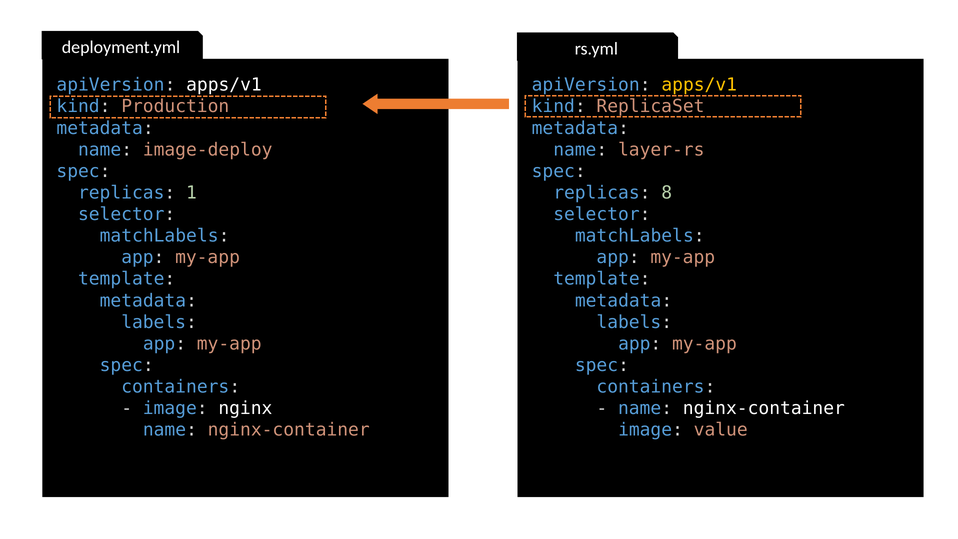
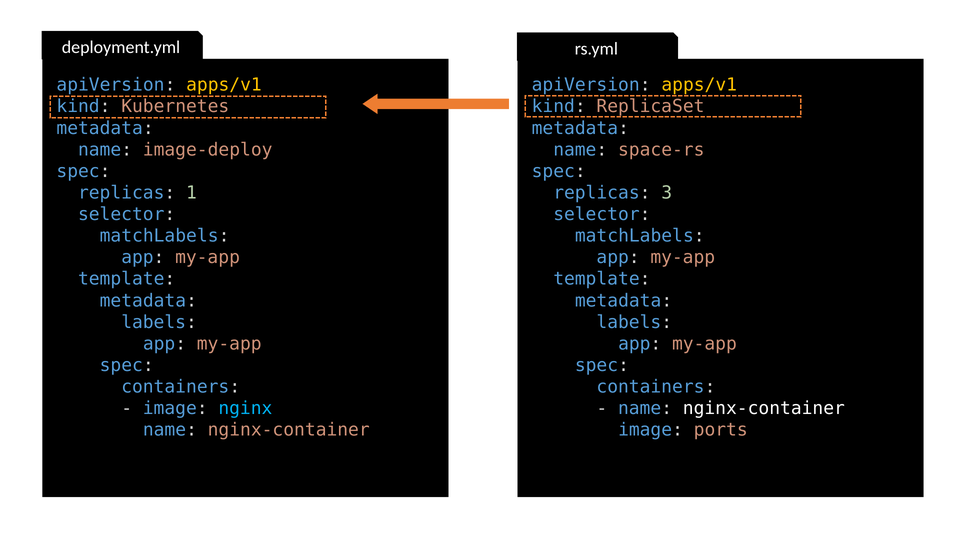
apps/v1 at (224, 85) colour: white -> yellow
Production: Production -> Kubernetes
layer-rs: layer-rs -> space-rs
8: 8 -> 3
nginx colour: white -> light blue
value: value -> ports
